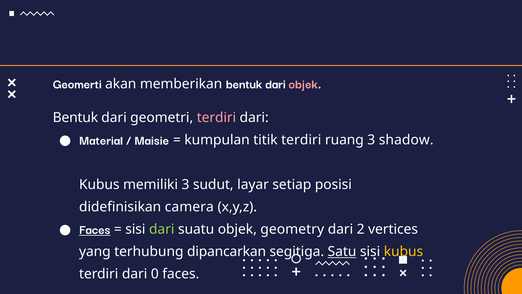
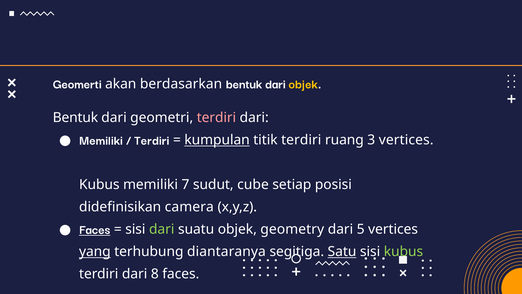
memberikan: memberikan -> berdasarkan
objek at (303, 84) colour: pink -> yellow
Material at (101, 140): Material -> Memiliki
Maisie at (152, 140): Maisie -> Terdiri
kumpulan underline: none -> present
3 shadow: shadow -> vertices
memiliki 3: 3 -> 7
layar: layar -> cube
2: 2 -> 5
yang underline: none -> present
dipancarkan: dipancarkan -> diantaranya
kubus at (403, 251) colour: yellow -> light green
0: 0 -> 8
